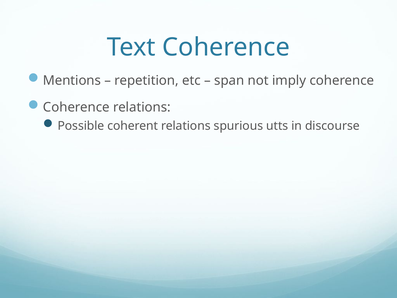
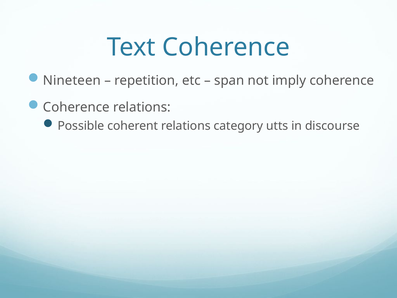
Mentions: Mentions -> Nineteen
spurious: spurious -> category
